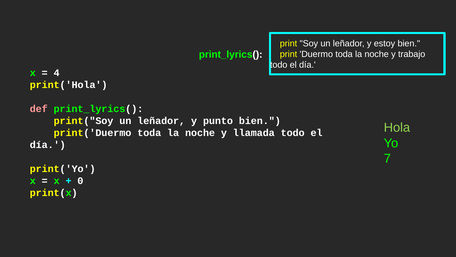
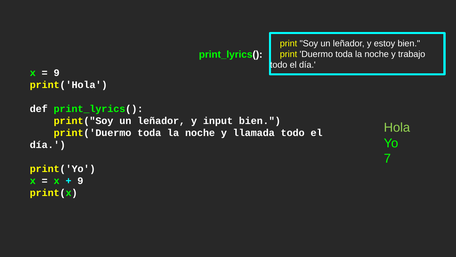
4 at (57, 73): 4 -> 9
def colour: pink -> white
punto: punto -> input
0 at (80, 181): 0 -> 9
